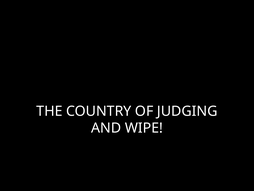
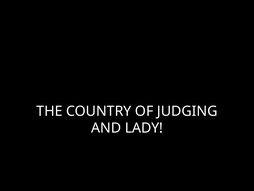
WIPE: WIPE -> LADY
